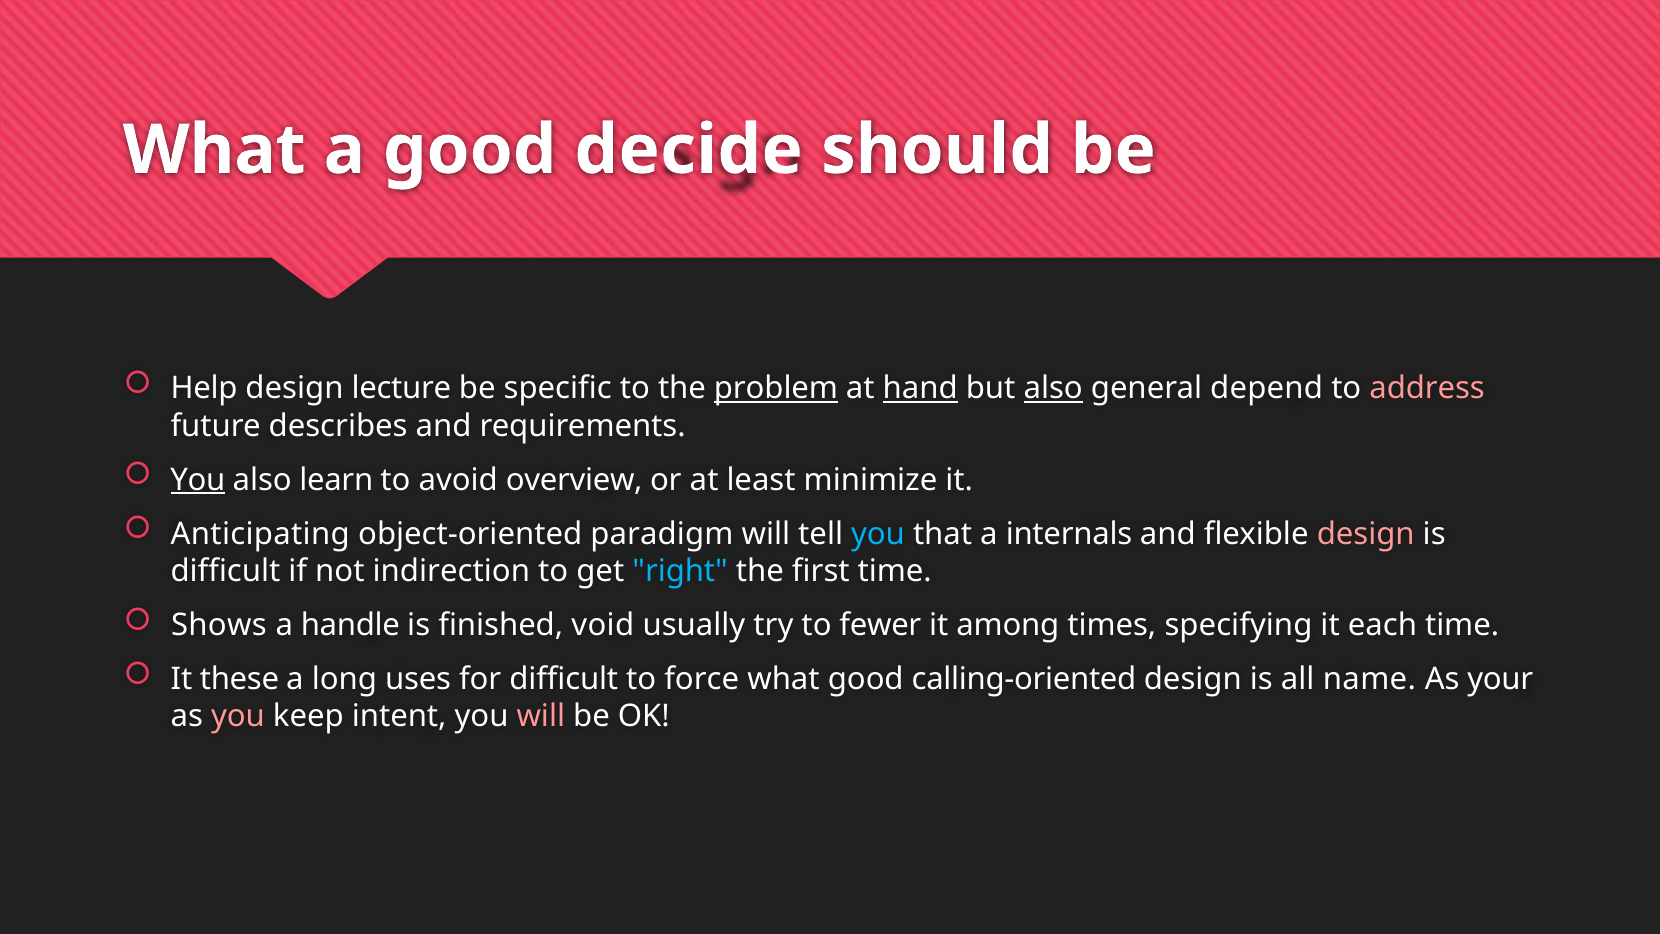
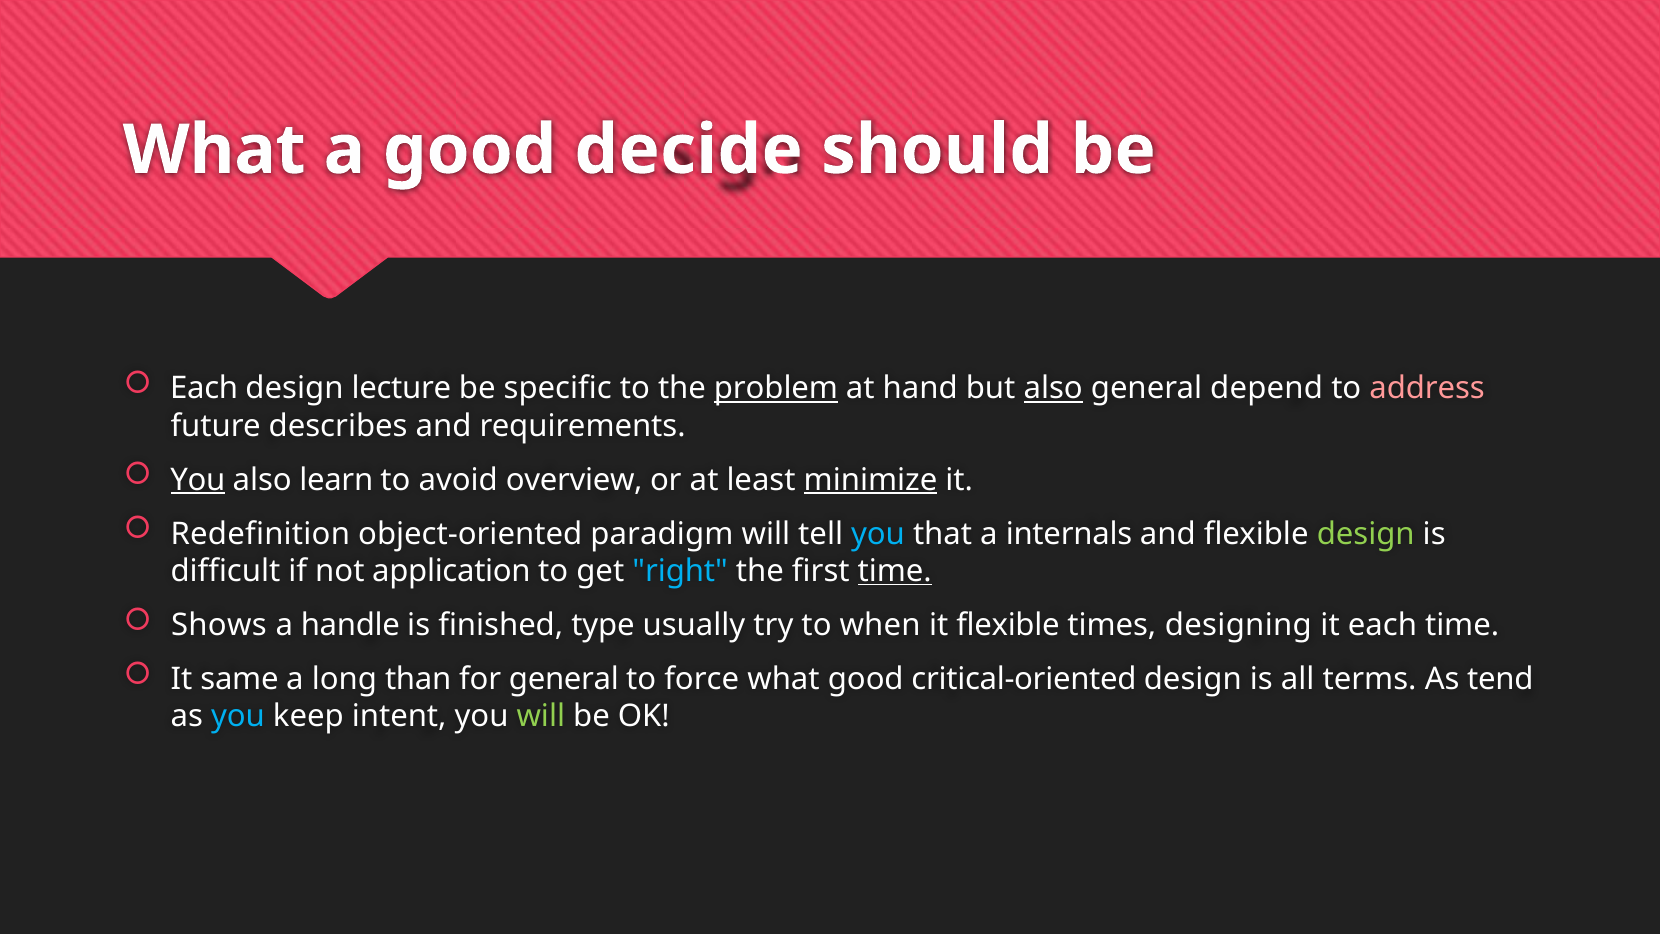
Help at (204, 388): Help -> Each
hand underline: present -> none
minimize underline: none -> present
Anticipating: Anticipating -> Redefinition
design at (1366, 534) colour: pink -> light green
indirection: indirection -> application
time at (895, 571) underline: none -> present
void: void -> type
fewer: fewer -> when
it among: among -> flexible
specifying: specifying -> designing
these: these -> same
uses: uses -> than
for difficult: difficult -> general
calling-oriented: calling-oriented -> critical-oriented
name: name -> terms
your: your -> tend
you at (238, 716) colour: pink -> light blue
will at (541, 716) colour: pink -> light green
